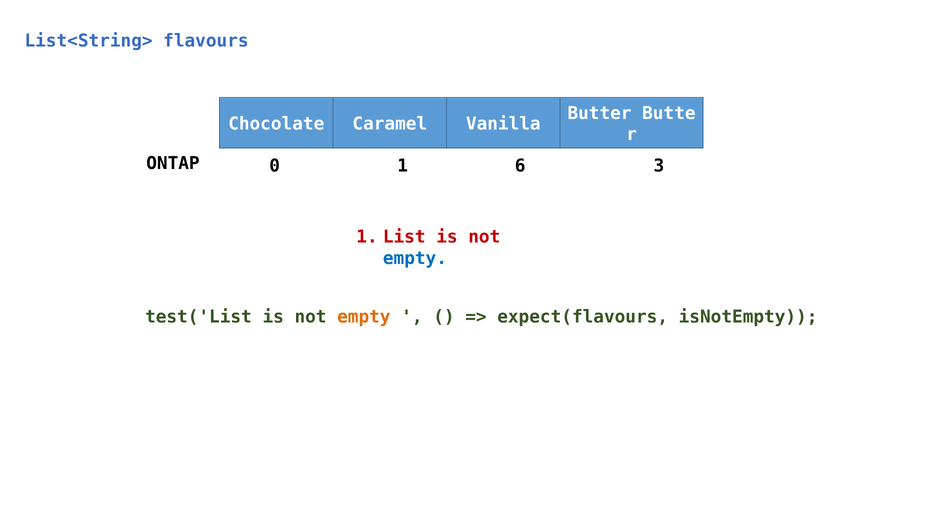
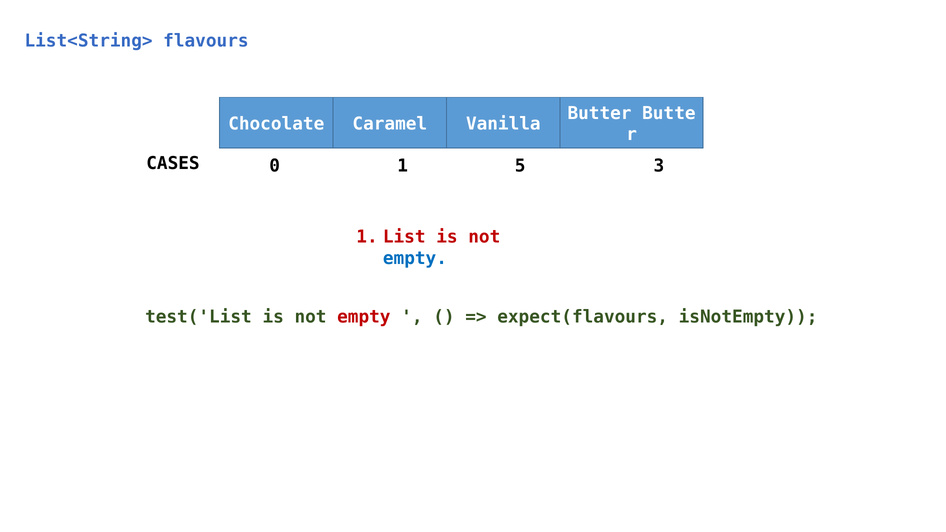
ONTAP: ONTAP -> CASES
6: 6 -> 5
empty at (364, 317) colour: orange -> red
